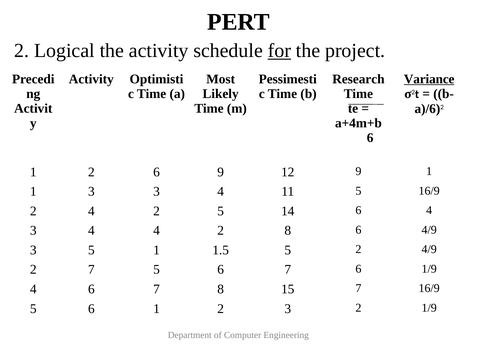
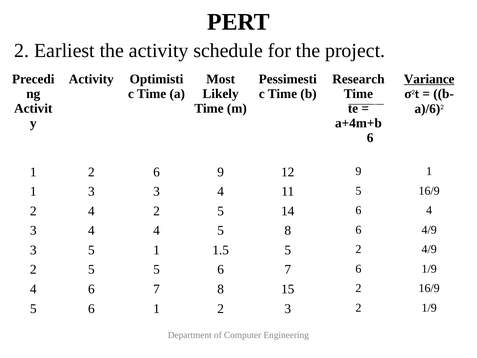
Logical: Logical -> Earliest
for underline: present -> none
4 4 2: 2 -> 5
7 at (91, 269): 7 -> 5
15 7: 7 -> 2
